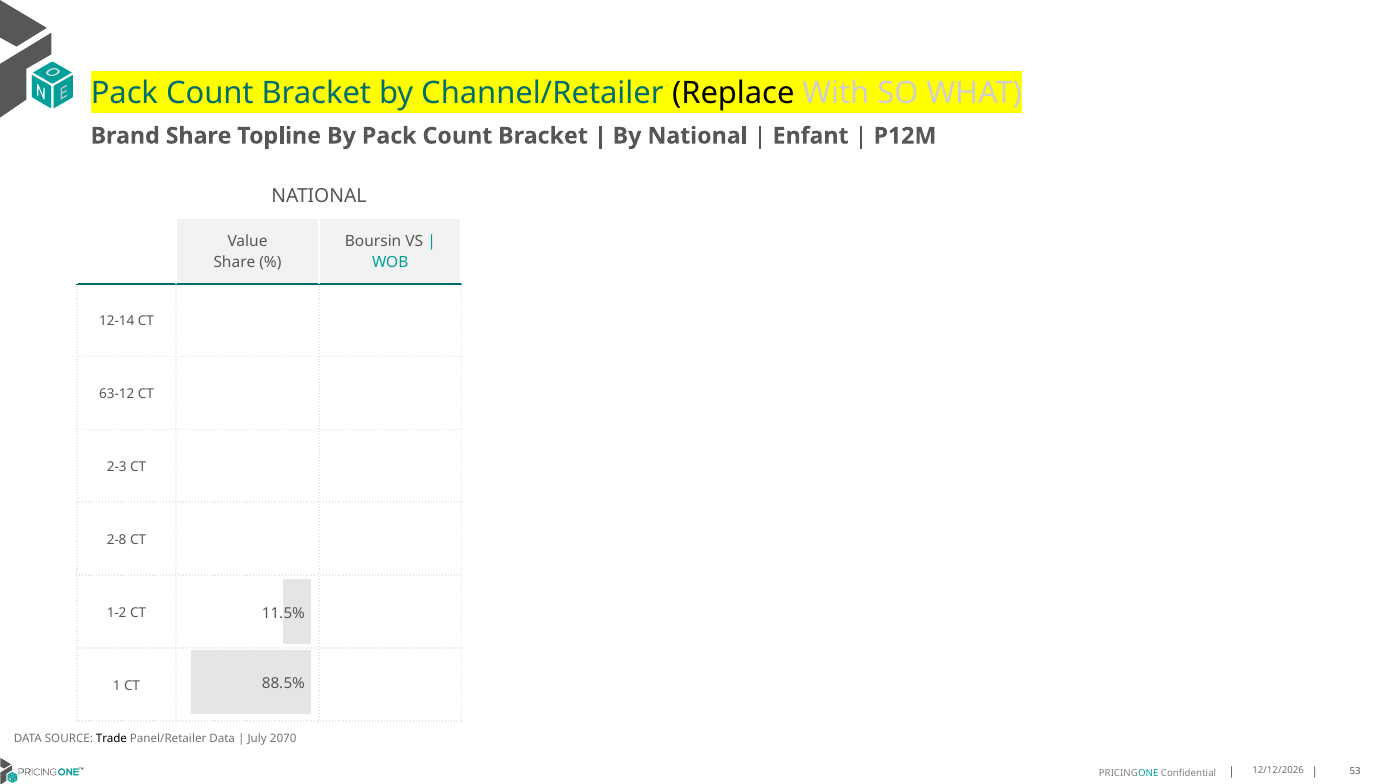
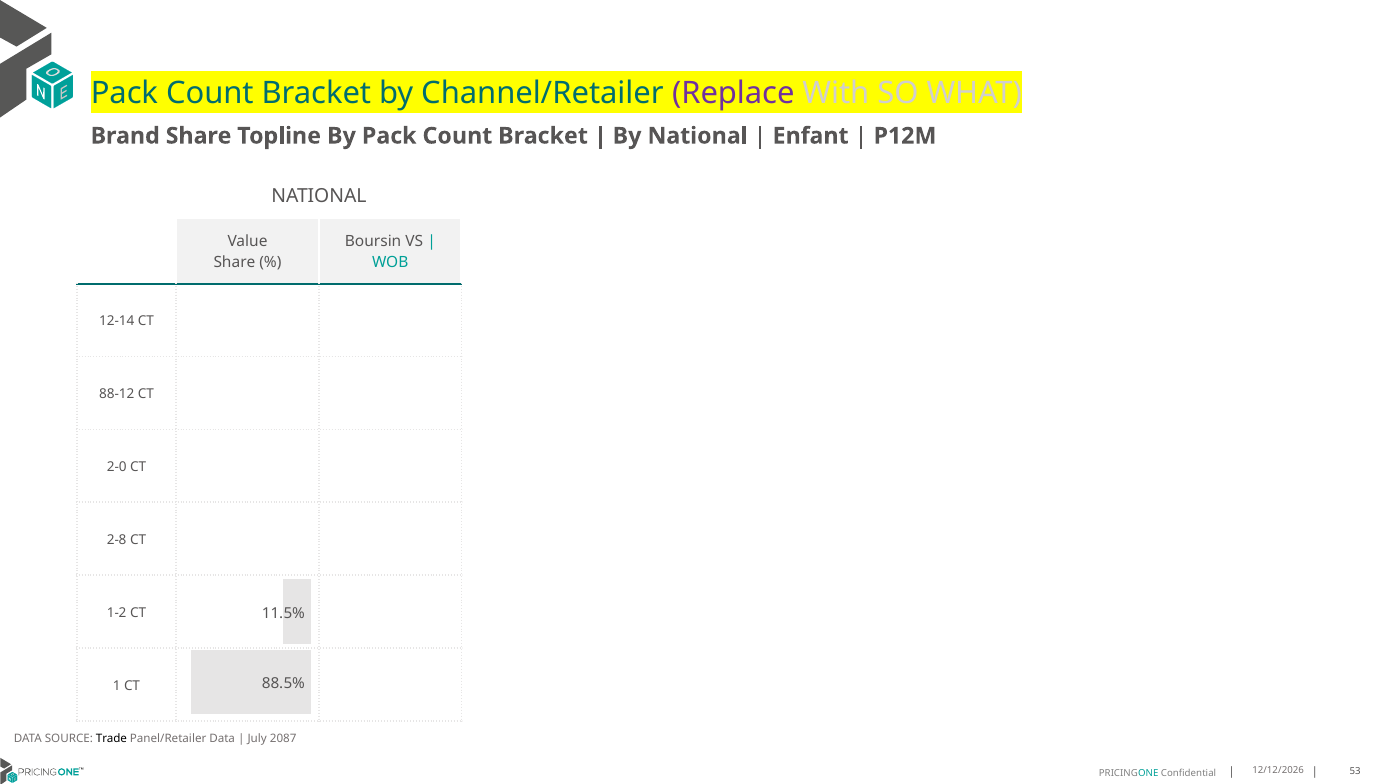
Replace colour: black -> purple
63-12: 63-12 -> 88-12
2-3: 2-3 -> 2-0
2070: 2070 -> 2087
